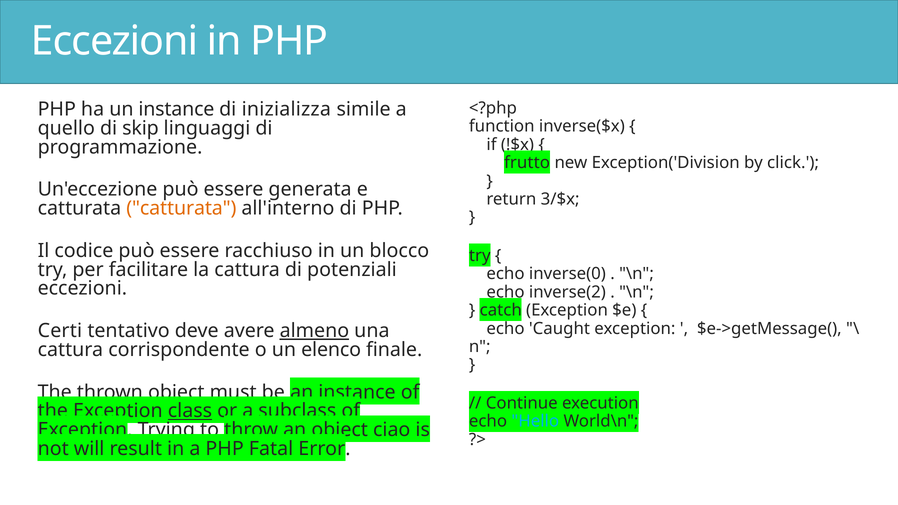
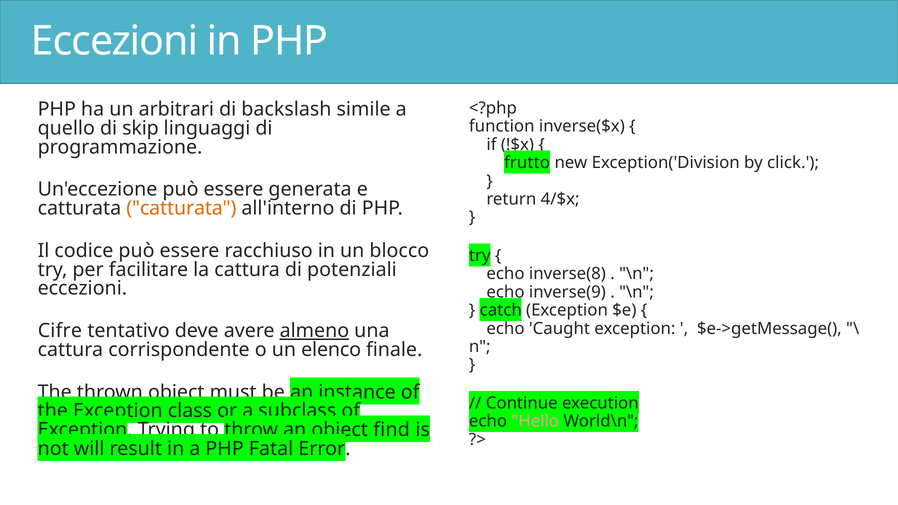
un instance: instance -> arbitrari
inizializza: inizializza -> backslash
3/$x: 3/$x -> 4/$x
inverse(0: inverse(0 -> inverse(8
inverse(2: inverse(2 -> inverse(9
Certi: Certi -> Cifre
class underline: present -> none
Hello colour: light blue -> pink
ciao: ciao -> find
